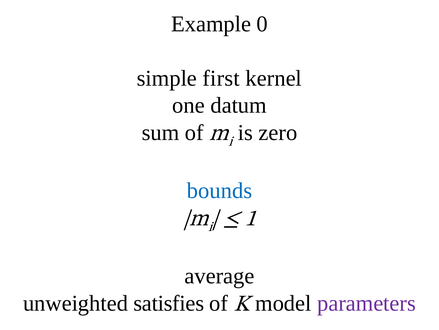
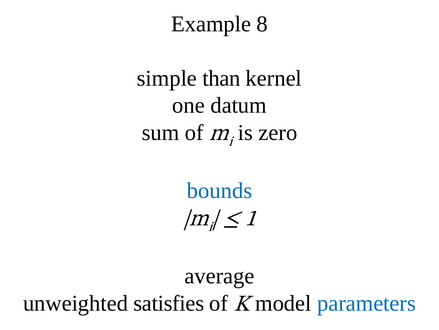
0: 0 -> 8
first: first -> than
parameters colour: purple -> blue
